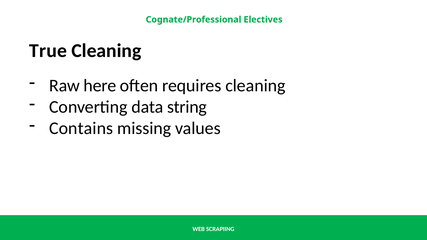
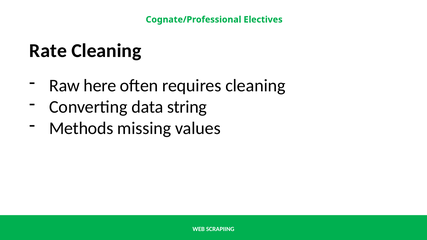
True: True -> Rate
Contains: Contains -> Methods
